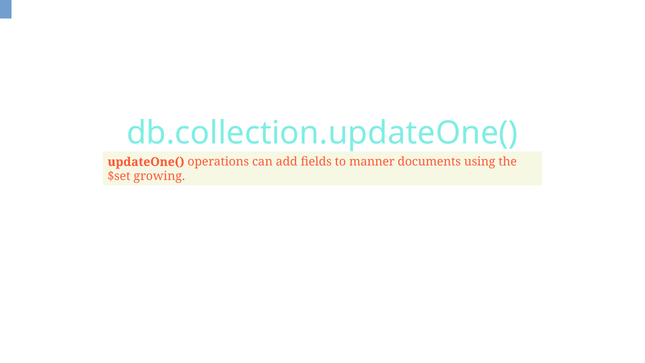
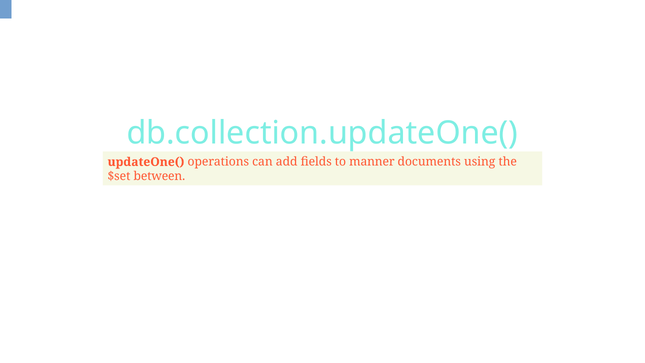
growing: growing -> between
